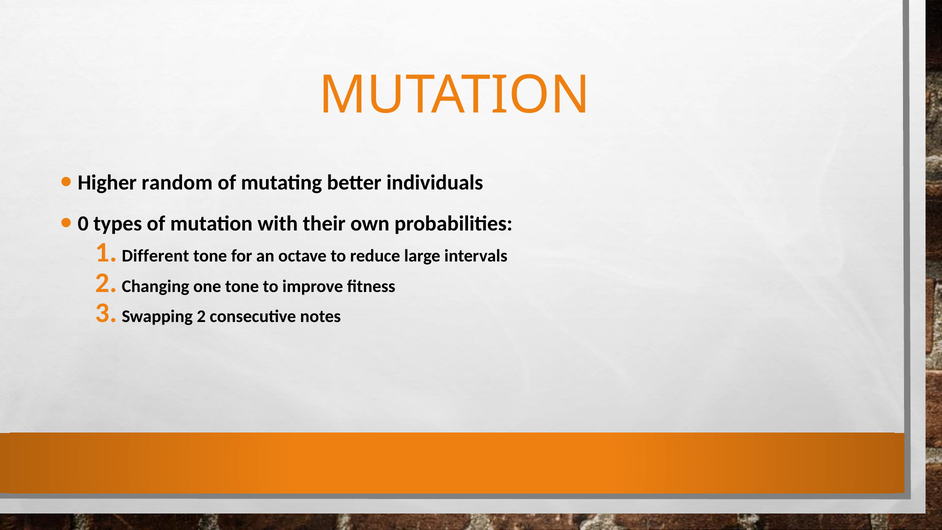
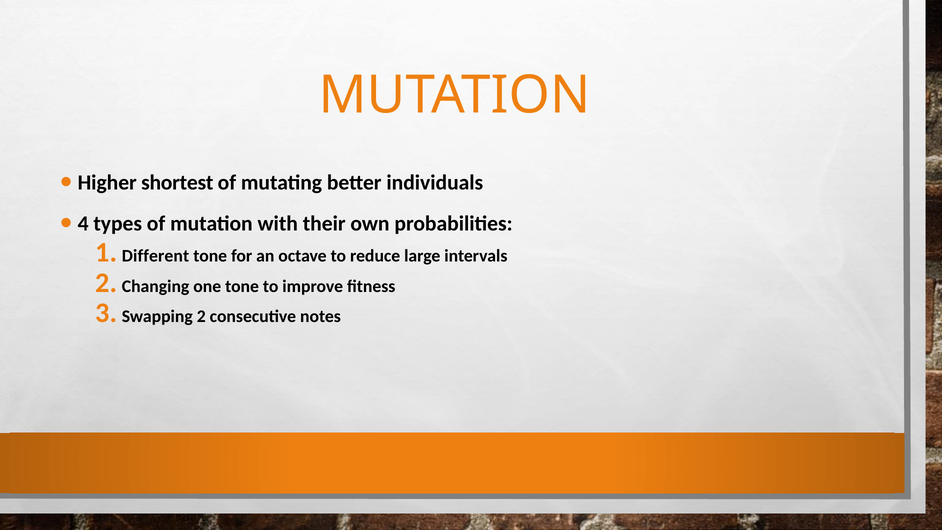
random: random -> shortest
0: 0 -> 4
